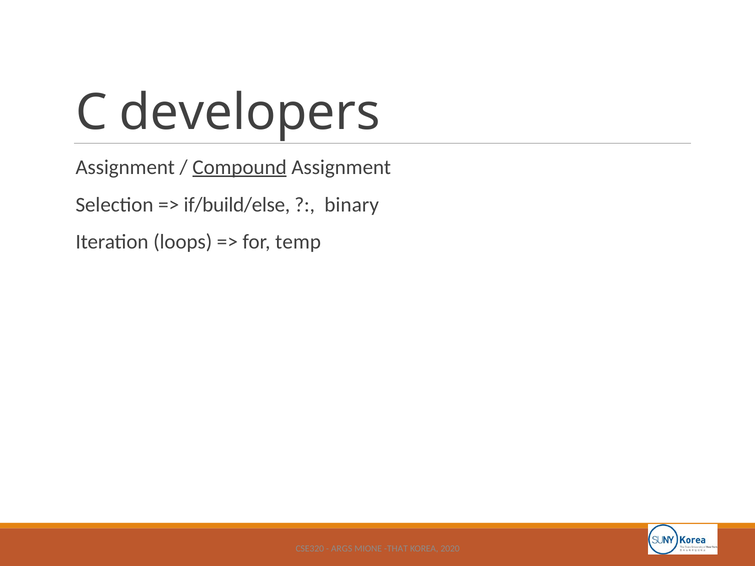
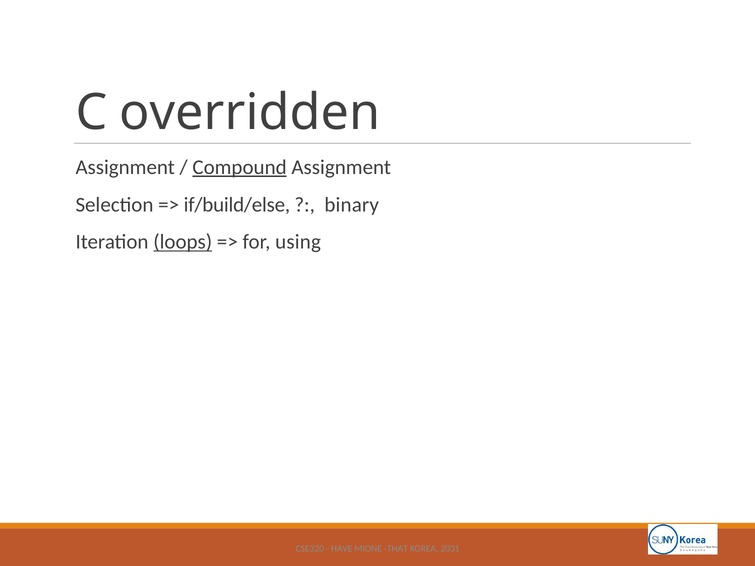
developers: developers -> overridden
loops underline: none -> present
temp: temp -> using
ARGS: ARGS -> HAVE
2020: 2020 -> 2031
